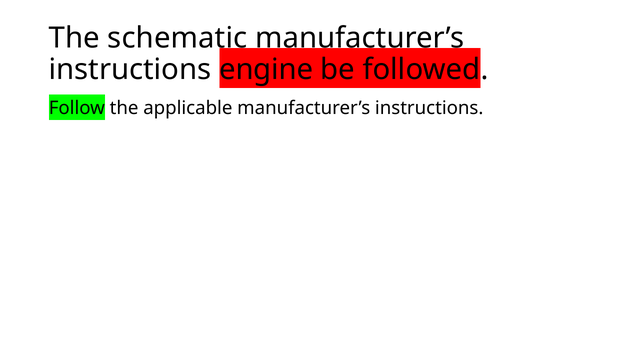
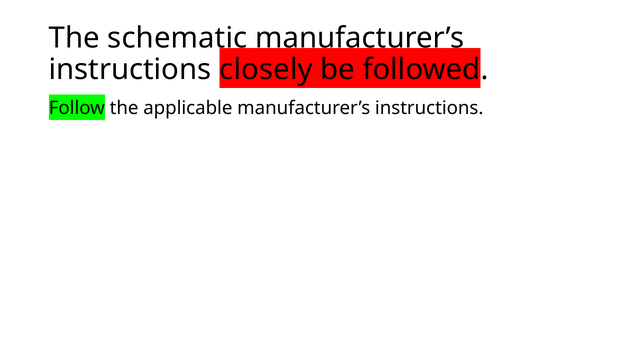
engine: engine -> closely
